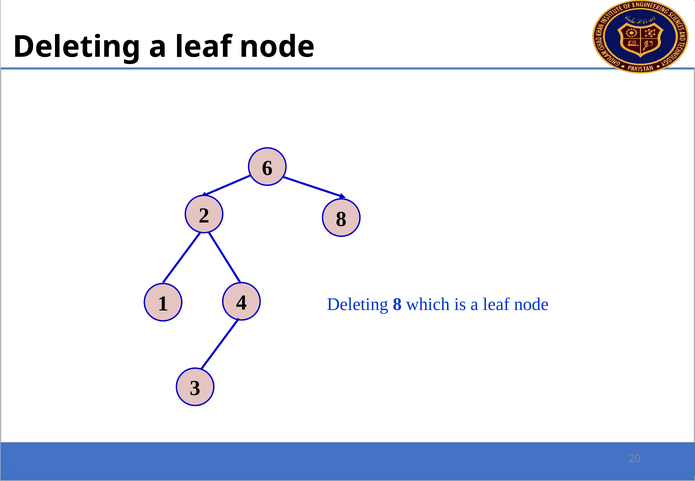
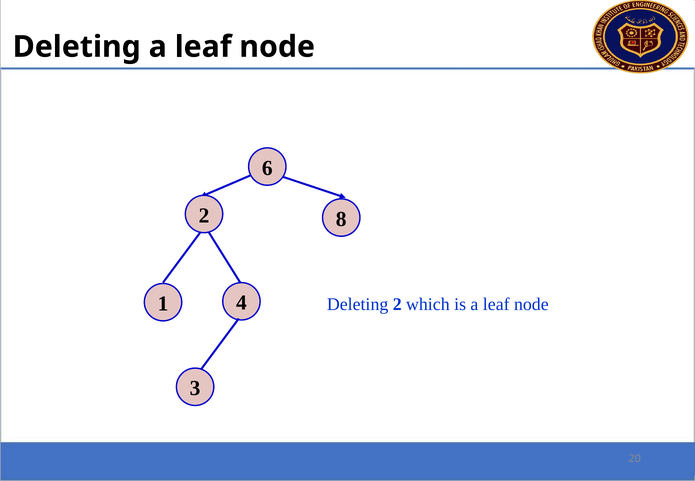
Deleting 8: 8 -> 2
